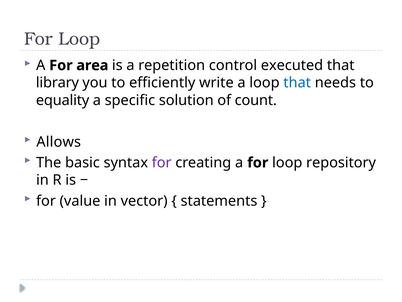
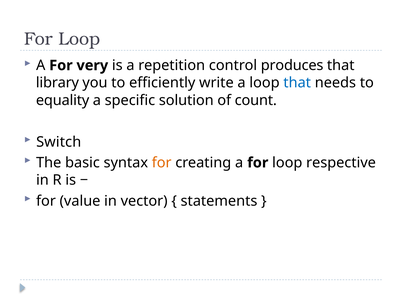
area: area -> very
executed: executed -> produces
Allows: Allows -> Switch
for at (162, 162) colour: purple -> orange
repository: repository -> respective
